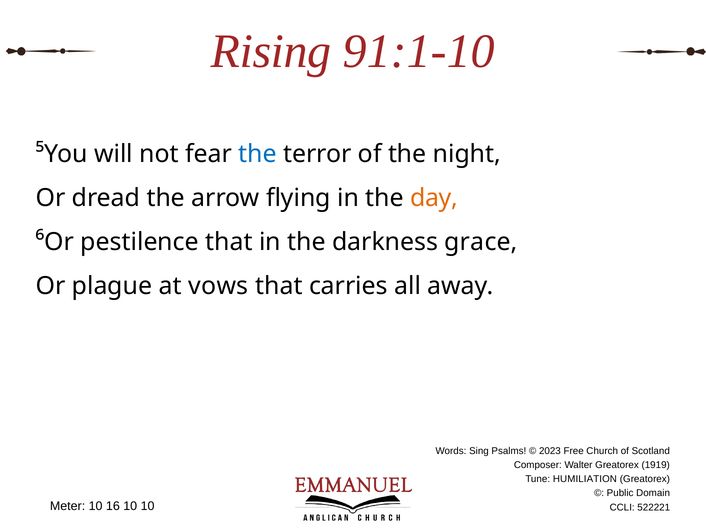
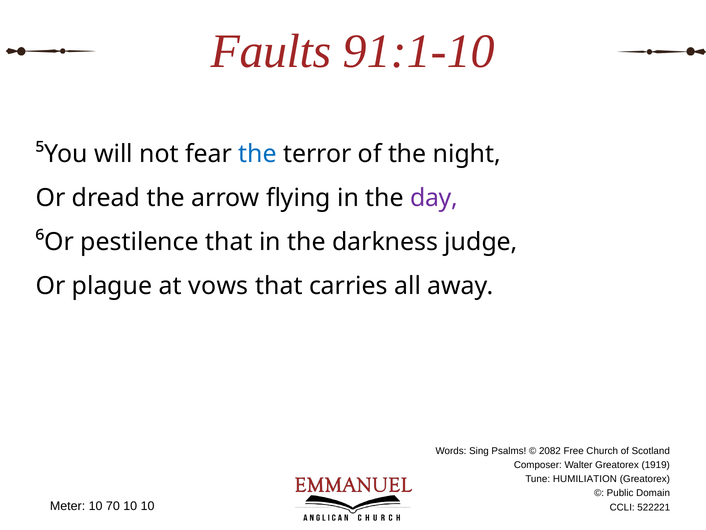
Rising: Rising -> Faults
day colour: orange -> purple
grace: grace -> judge
2023: 2023 -> 2082
16: 16 -> 70
